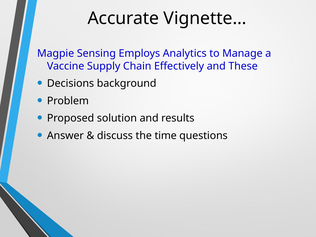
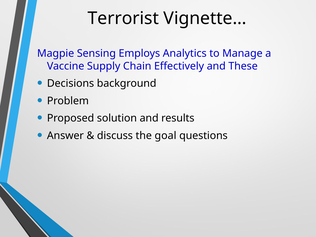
Accurate: Accurate -> Terrorist
time: time -> goal
